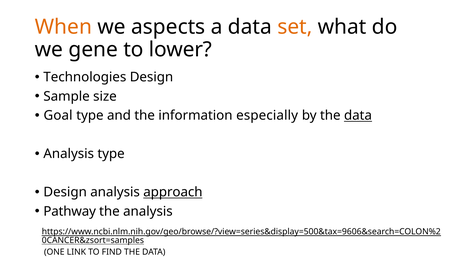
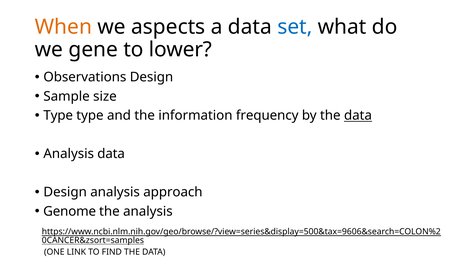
set colour: orange -> blue
Technologies: Technologies -> Observations
Goal at (58, 116): Goal -> Type
especially: especially -> frequency
Analysis type: type -> data
approach underline: present -> none
Pathway: Pathway -> Genome
